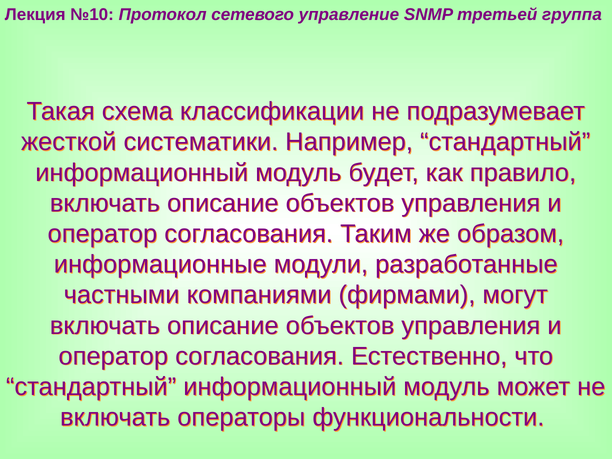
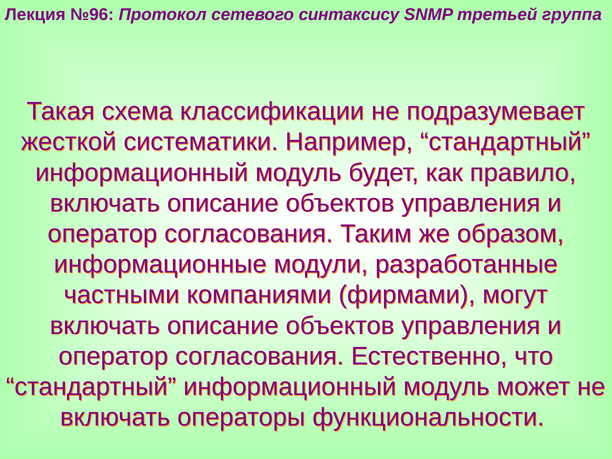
№10: №10 -> №96
управление: управление -> синтаксису
